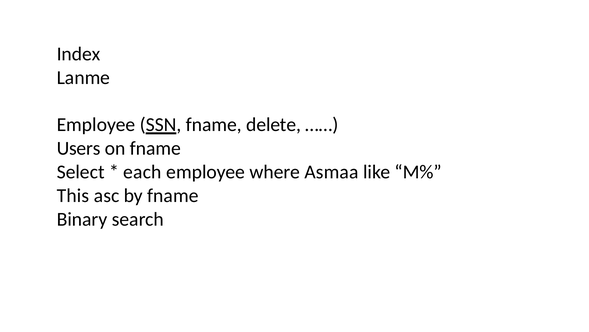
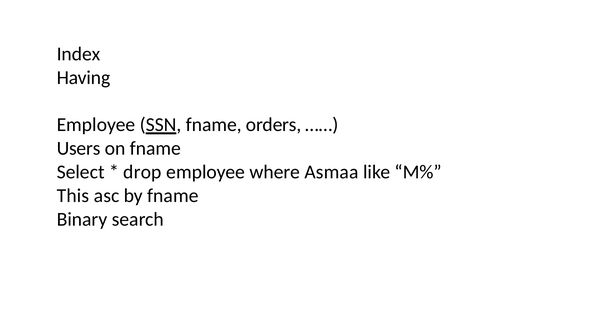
Lanme: Lanme -> Having
delete: delete -> orders
each: each -> drop
